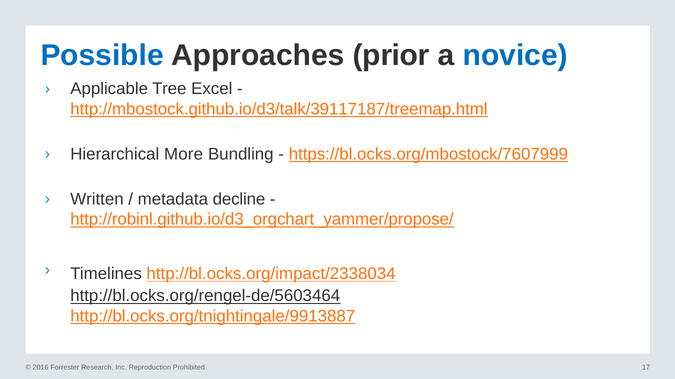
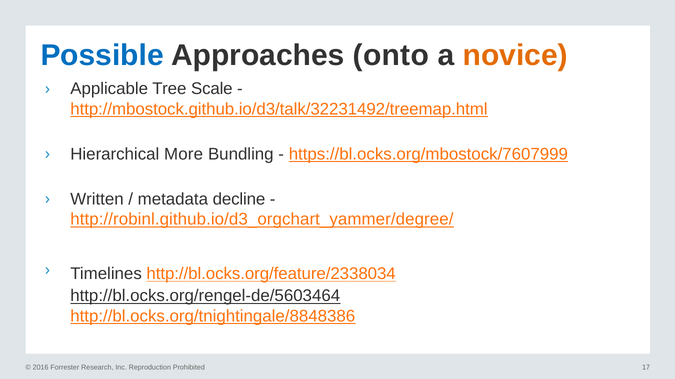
prior: prior -> onto
novice colour: blue -> orange
Excel: Excel -> Scale
http://mbostock.github.io/d3/talk/39117187/treemap.html: http://mbostock.github.io/d3/talk/39117187/treemap.html -> http://mbostock.github.io/d3/talk/32231492/treemap.html
http://robinl.github.io/d3_orgchart_yammer/propose/: http://robinl.github.io/d3_orgchart_yammer/propose/ -> http://robinl.github.io/d3_orgchart_yammer/degree/
http://bl.ocks.org/impact/2338034: http://bl.ocks.org/impact/2338034 -> http://bl.ocks.org/feature/2338034
http://bl.ocks.org/tnightingale/9913887: http://bl.ocks.org/tnightingale/9913887 -> http://bl.ocks.org/tnightingale/8848386
